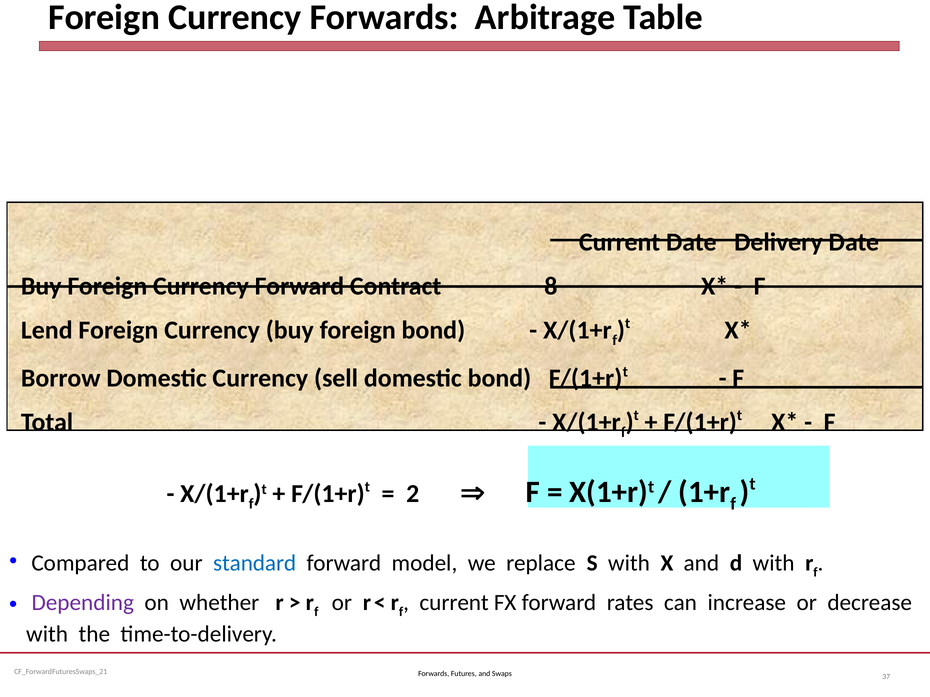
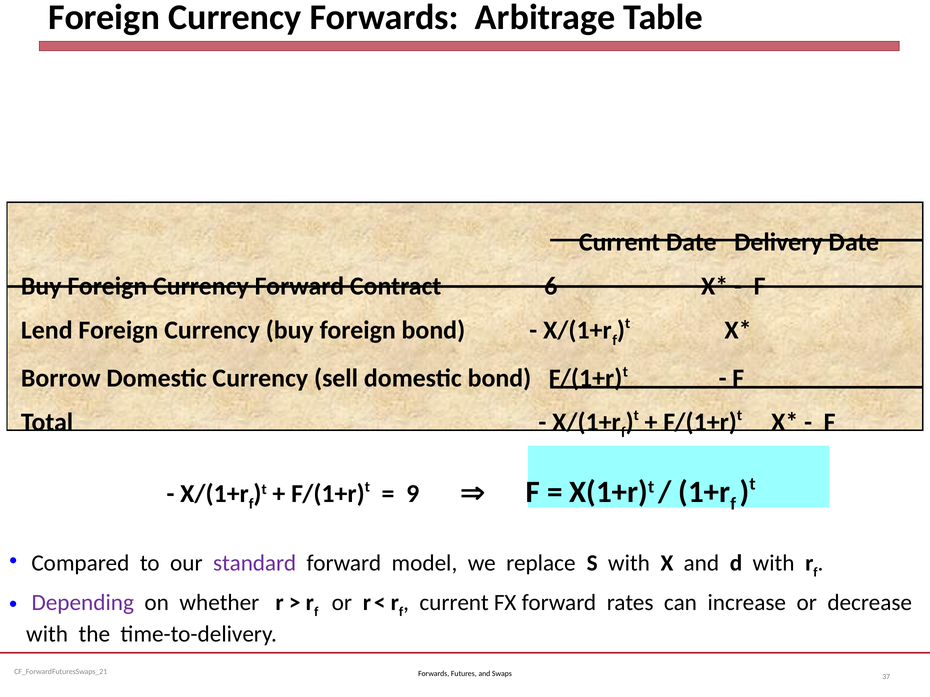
8: 8 -> 6
2: 2 -> 9
standard colour: blue -> purple
